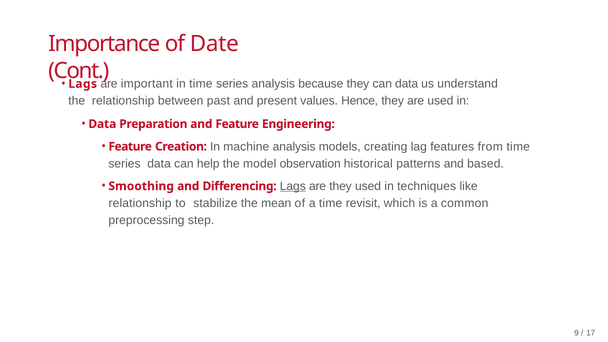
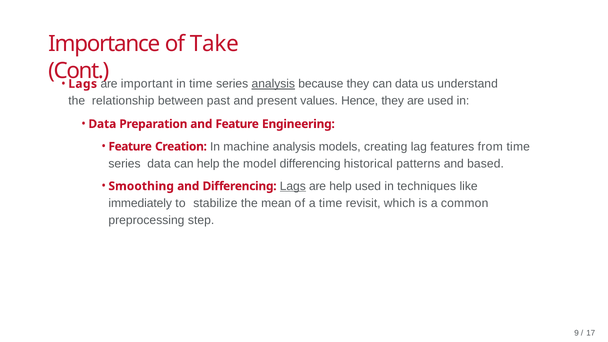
Date: Date -> Take
analysis at (273, 84) underline: none -> present
model observation: observation -> differencing
are they: they -> help
relationship at (140, 203): relationship -> immediately
